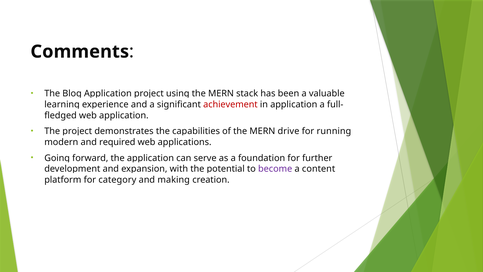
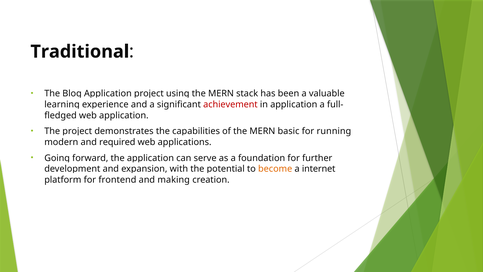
Comments: Comments -> Traditional
drive: drive -> basic
become colour: purple -> orange
content: content -> internet
category: category -> frontend
